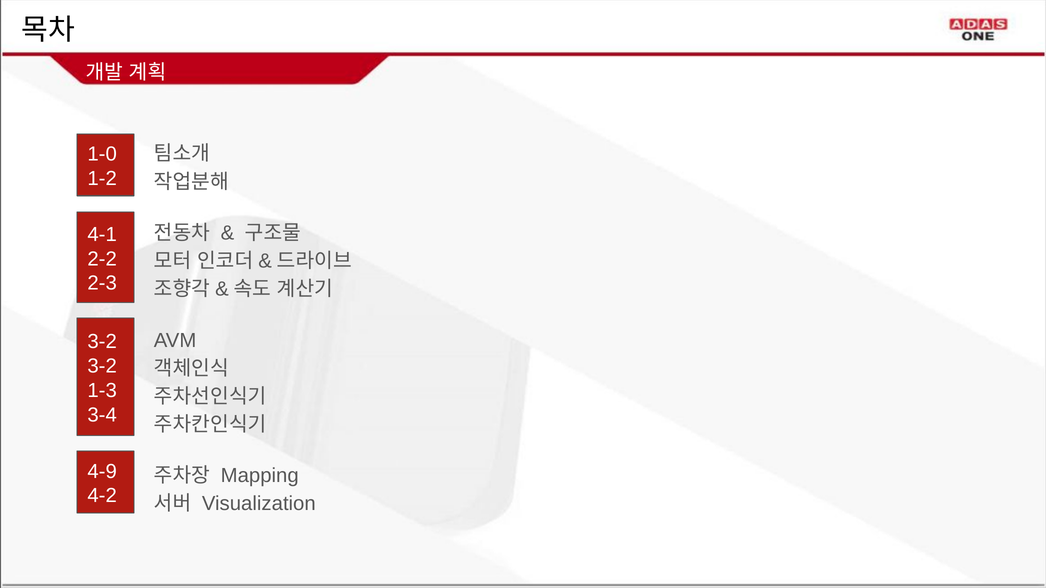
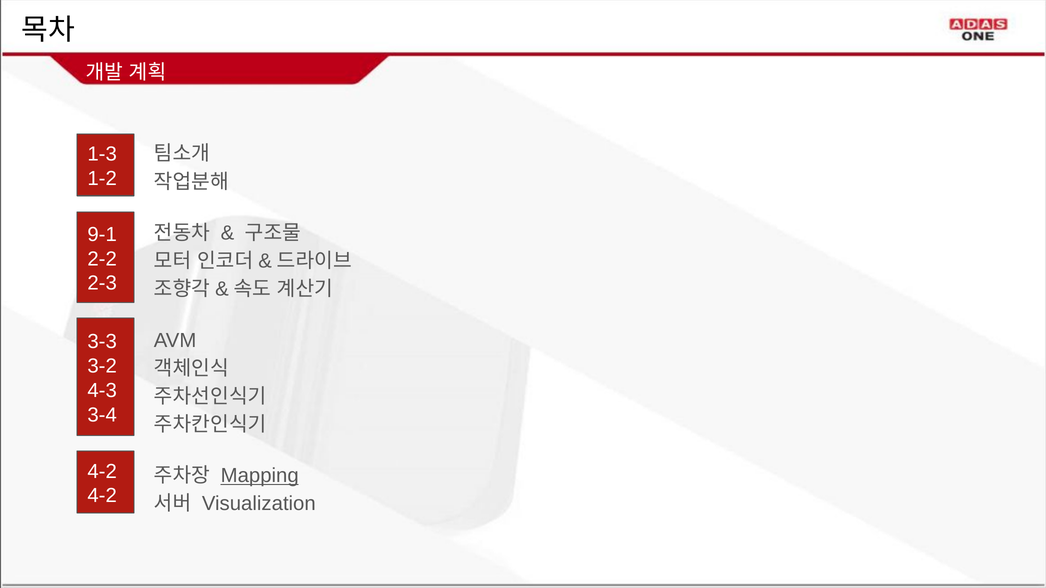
1-0: 1-0 -> 1-3
4-1: 4-1 -> 9-1
3-2 at (102, 342): 3-2 -> 3-3
1-3: 1-3 -> 4-3
4-9 at (102, 472): 4-9 -> 4-2
Mapping underline: none -> present
